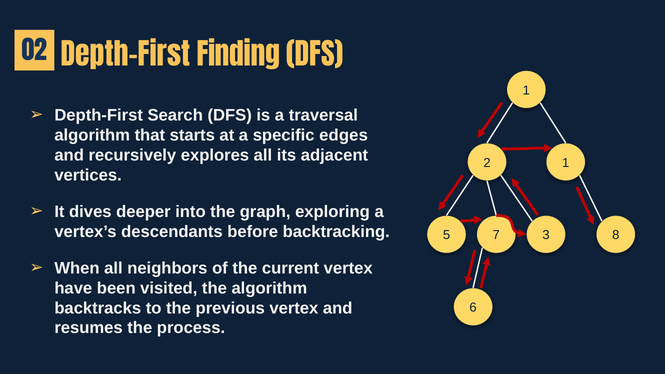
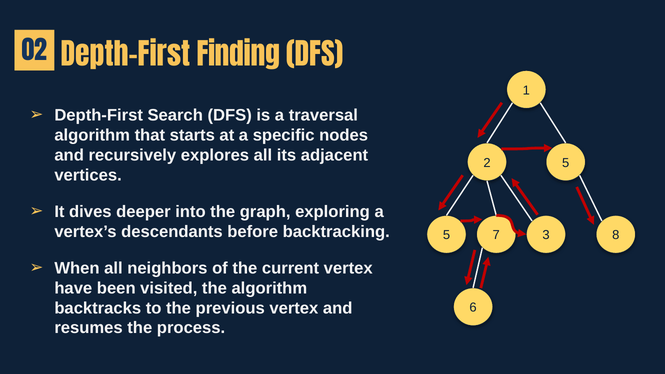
edges: edges -> nodes
2 1: 1 -> 5
